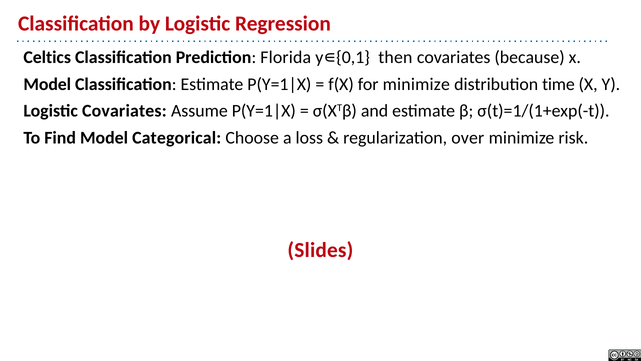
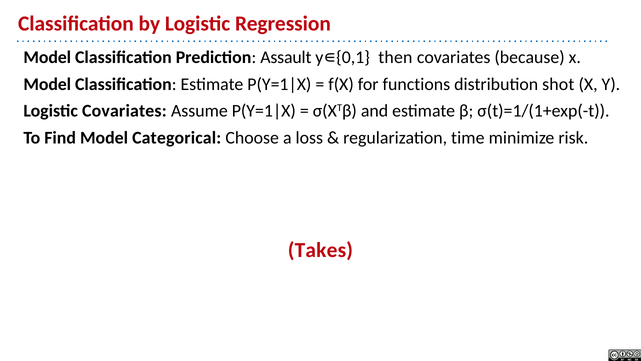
Celtics at (47, 57): Celtics -> Model
Florida: Florida -> Assault
for minimize: minimize -> functions
time: time -> shot
over: over -> time
Slides: Slides -> Takes
